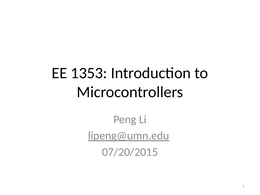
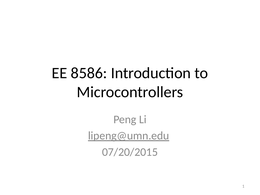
1353: 1353 -> 8586
